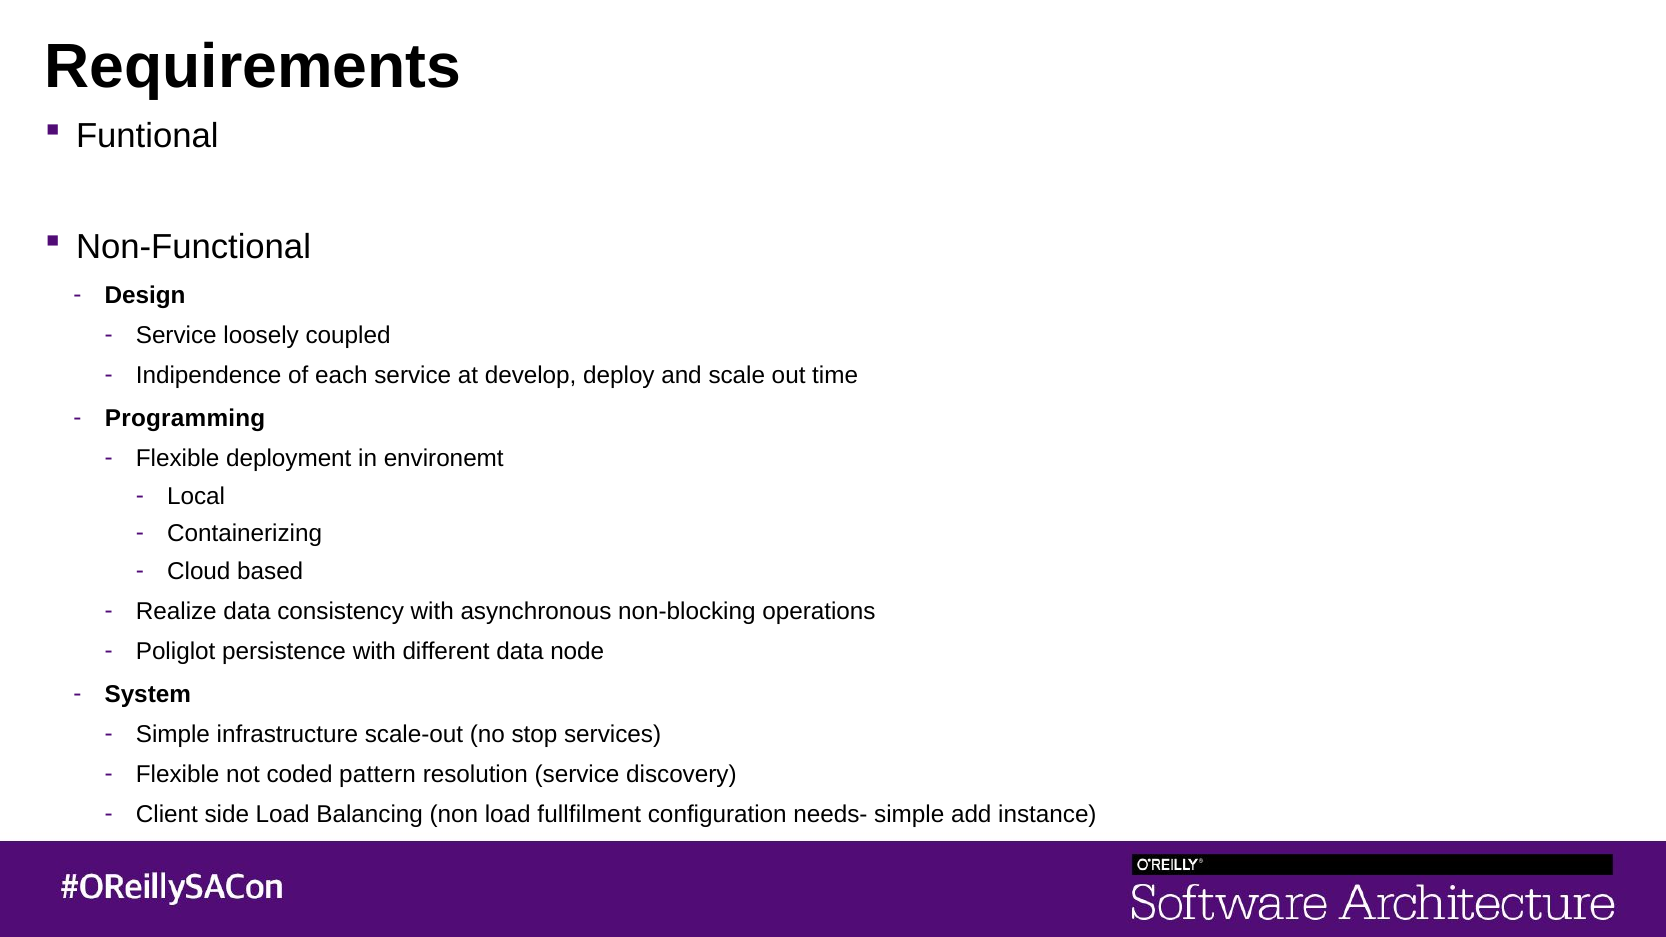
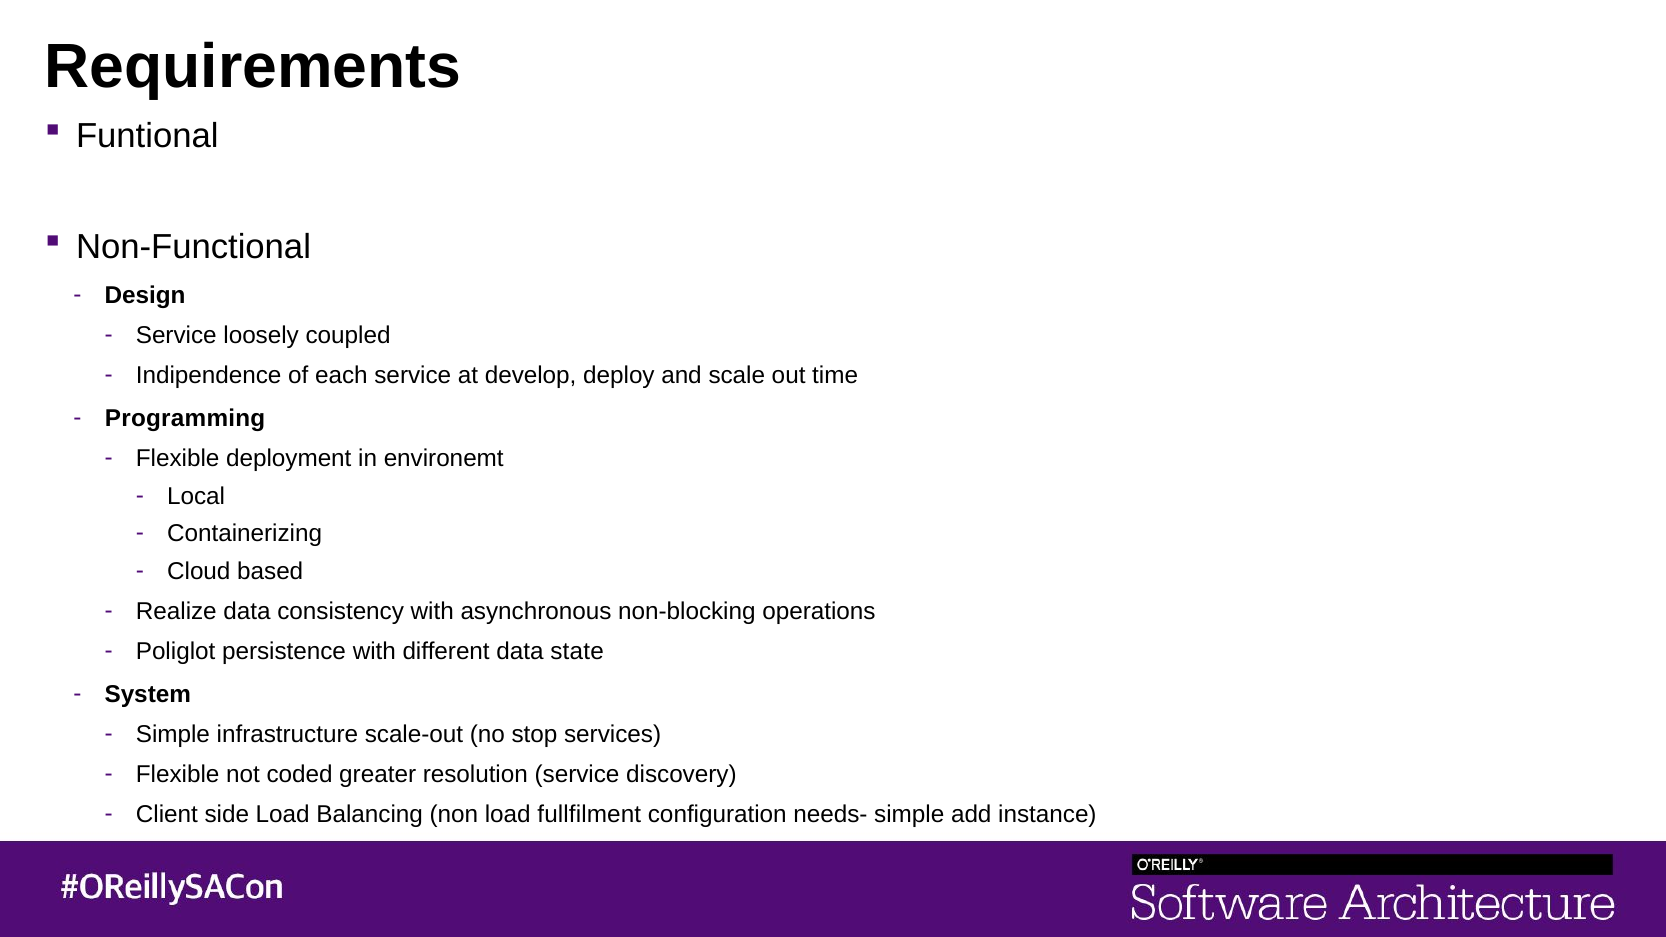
node: node -> state
pattern: pattern -> greater
